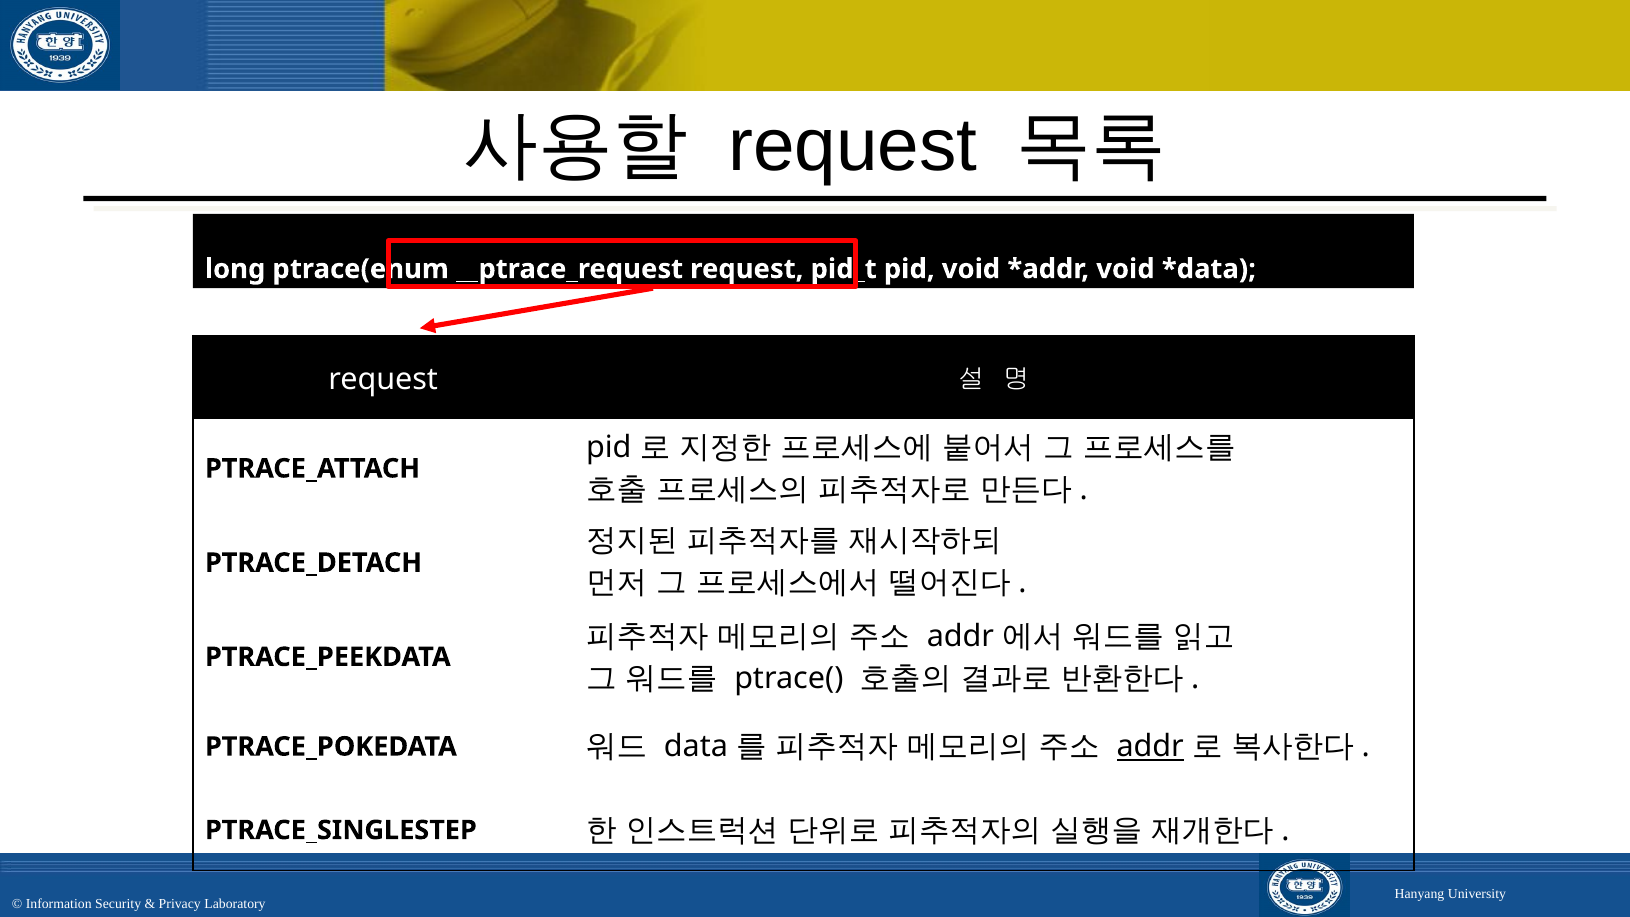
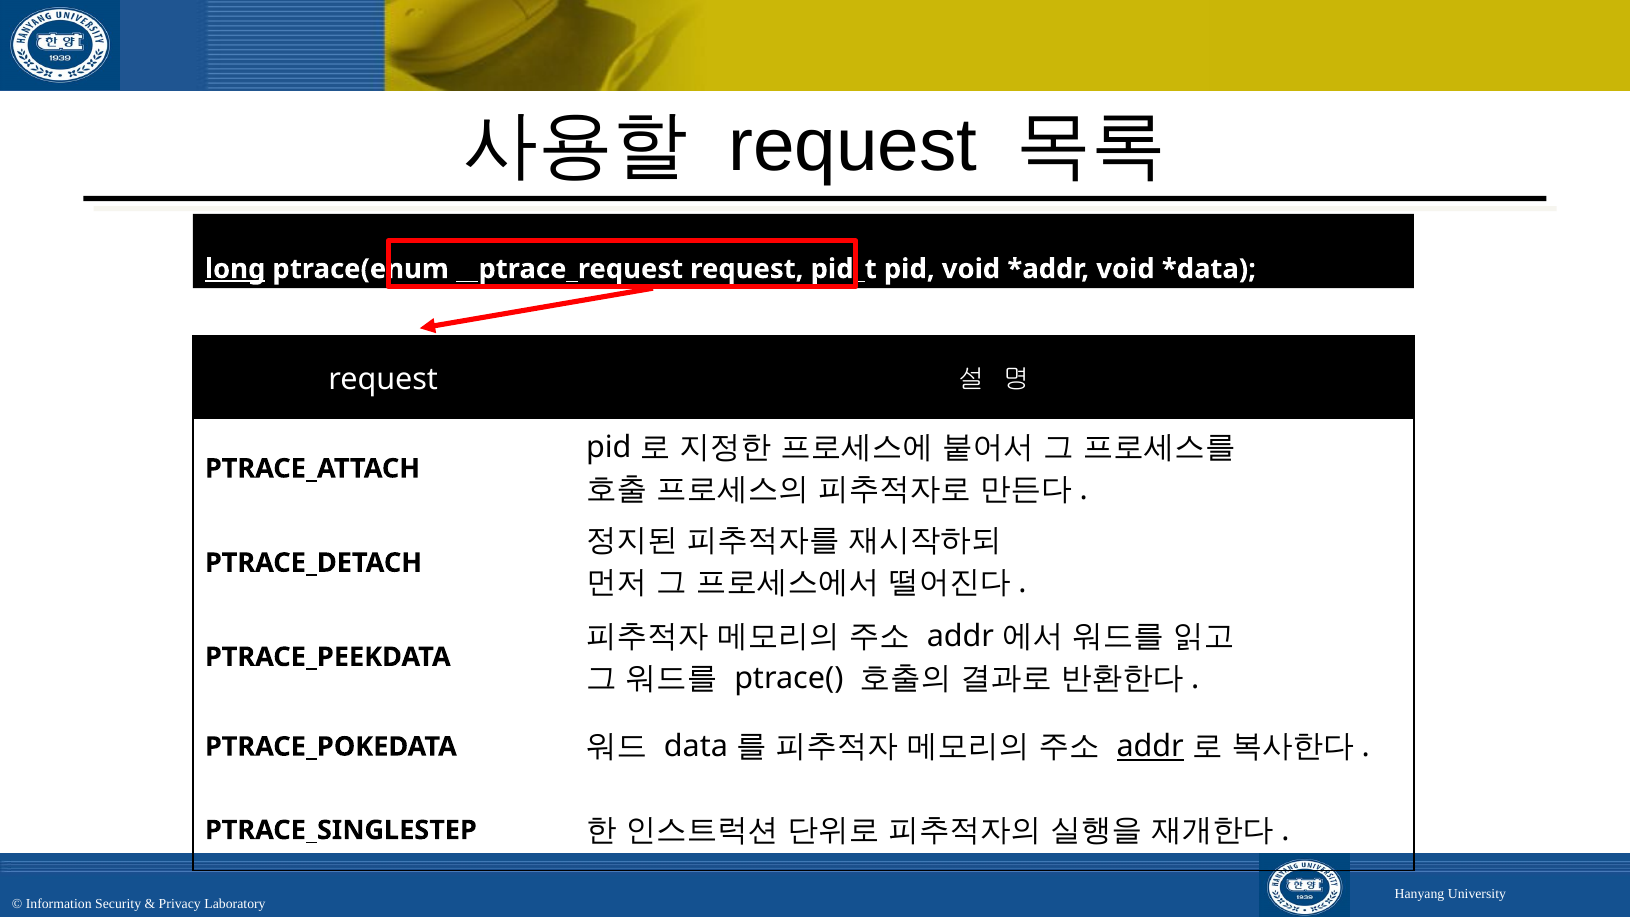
long underline: none -> present
